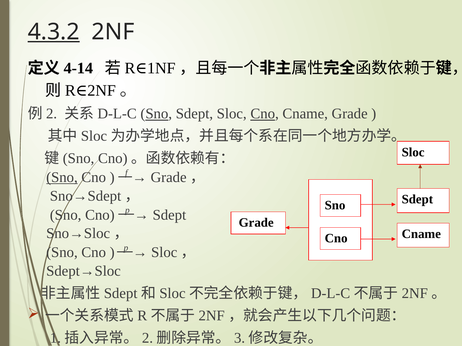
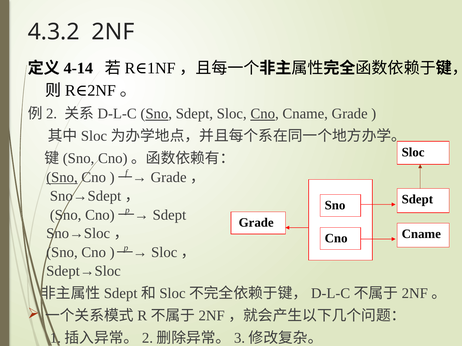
4.3.2 underline: present -> none
